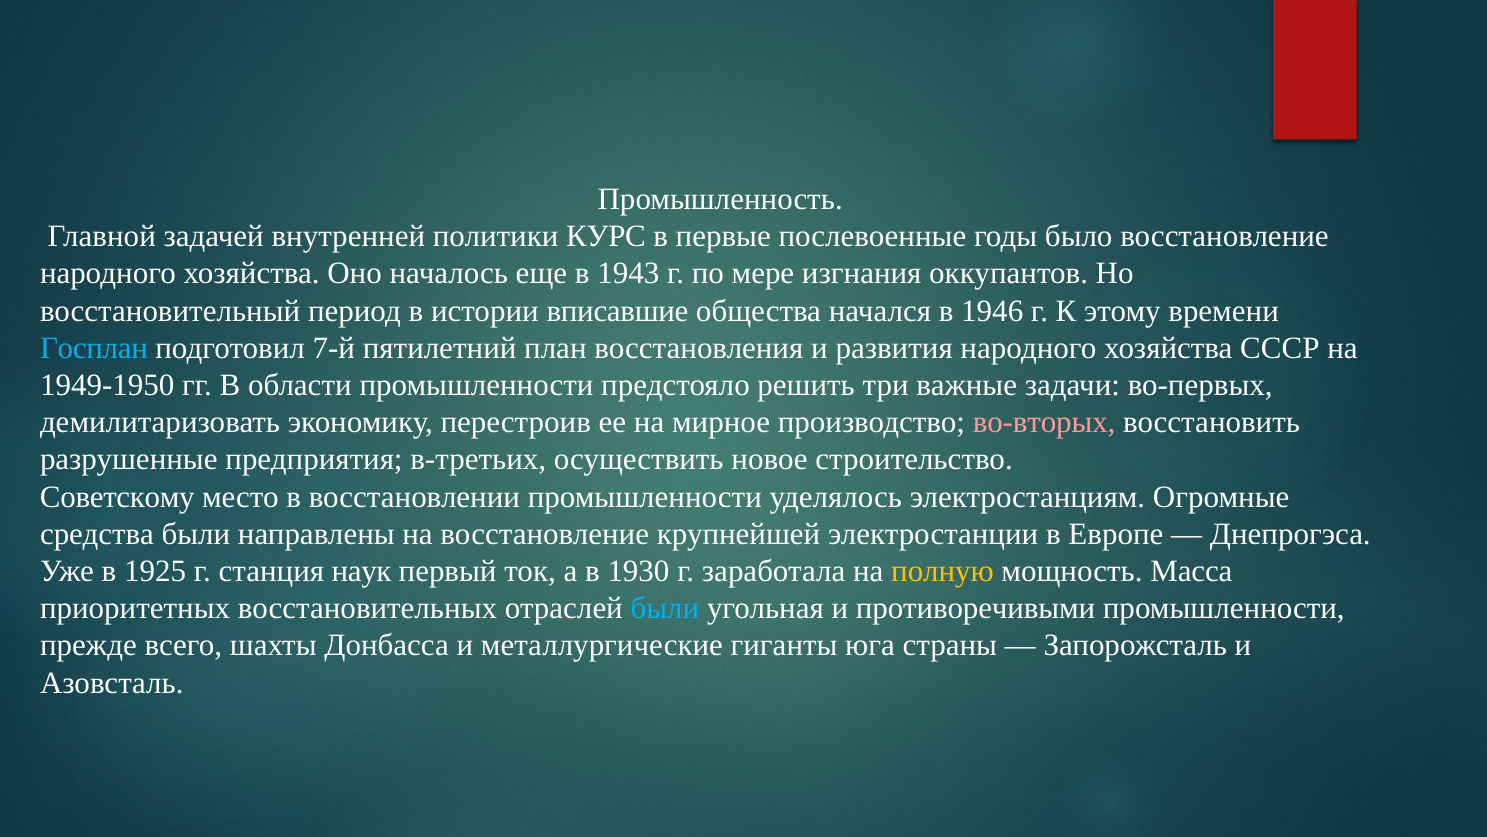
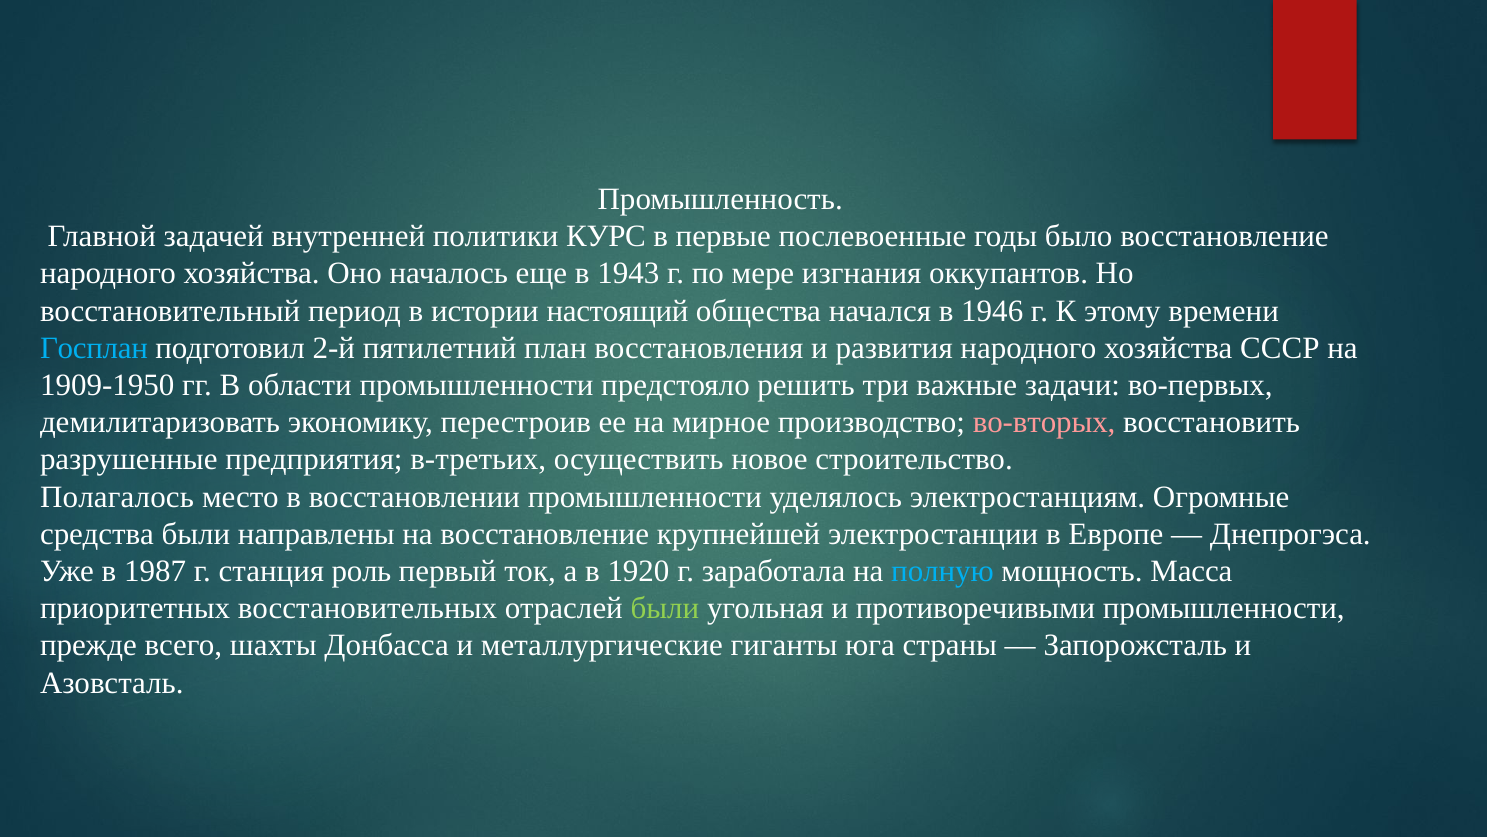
вписавшие: вписавшие -> настоящий
7-й: 7-й -> 2-й
1949-1950: 1949-1950 -> 1909-1950
Советскому: Советскому -> Полагалось
1925: 1925 -> 1987
наук: наук -> роль
1930: 1930 -> 1920
полную colour: yellow -> light blue
были at (665, 608) colour: light blue -> light green
